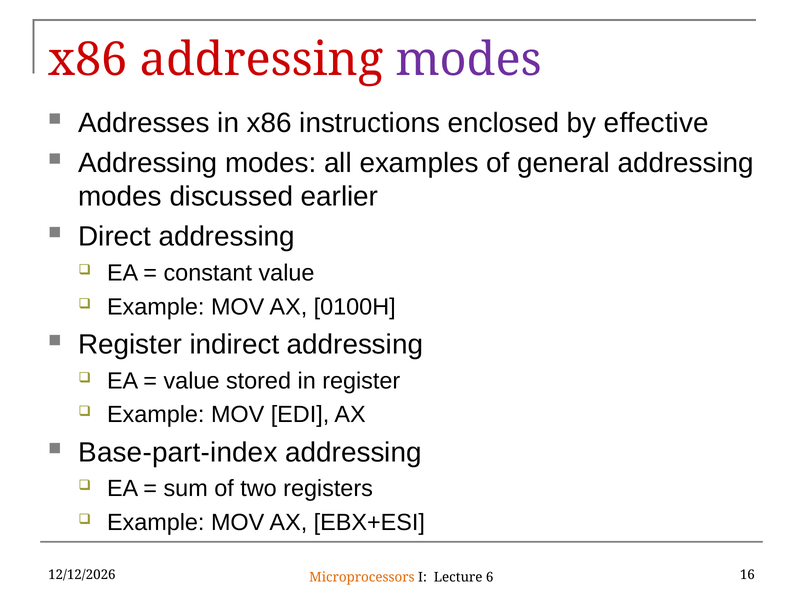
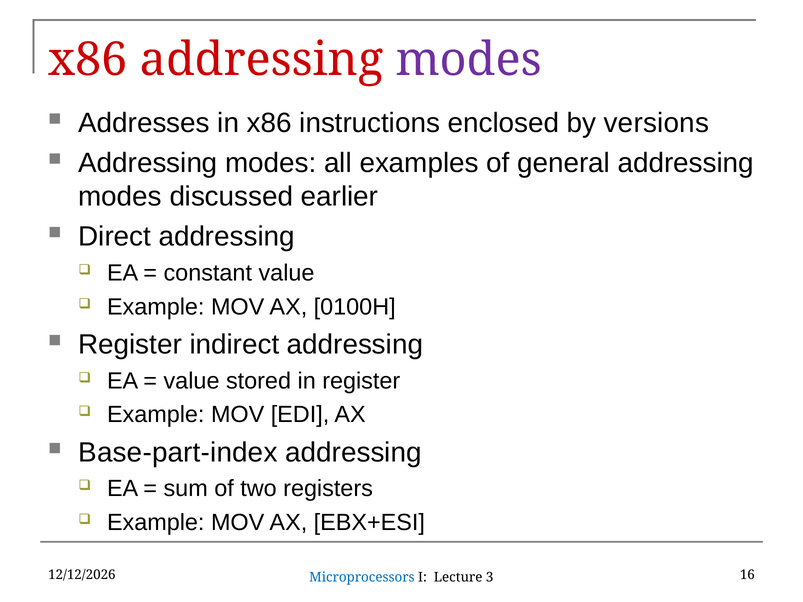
effective: effective -> versions
Microprocessors colour: orange -> blue
6: 6 -> 3
